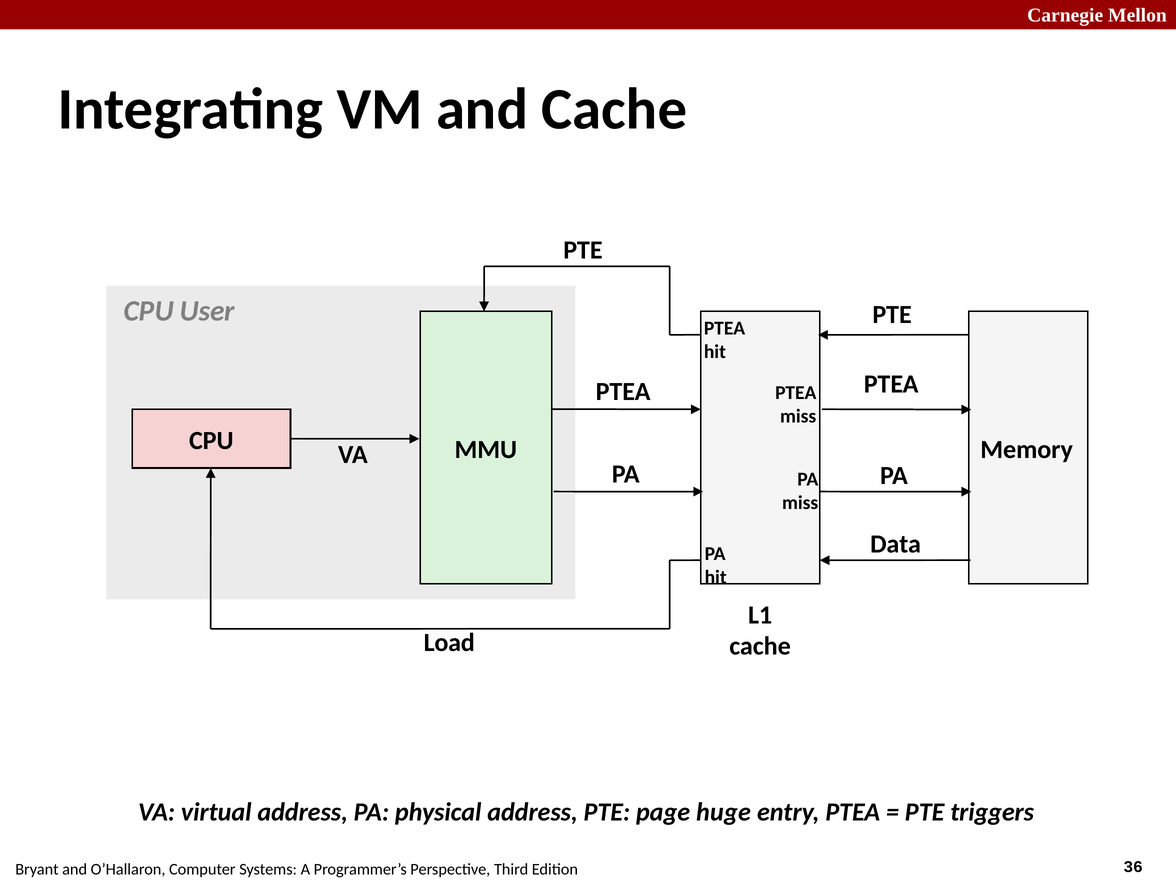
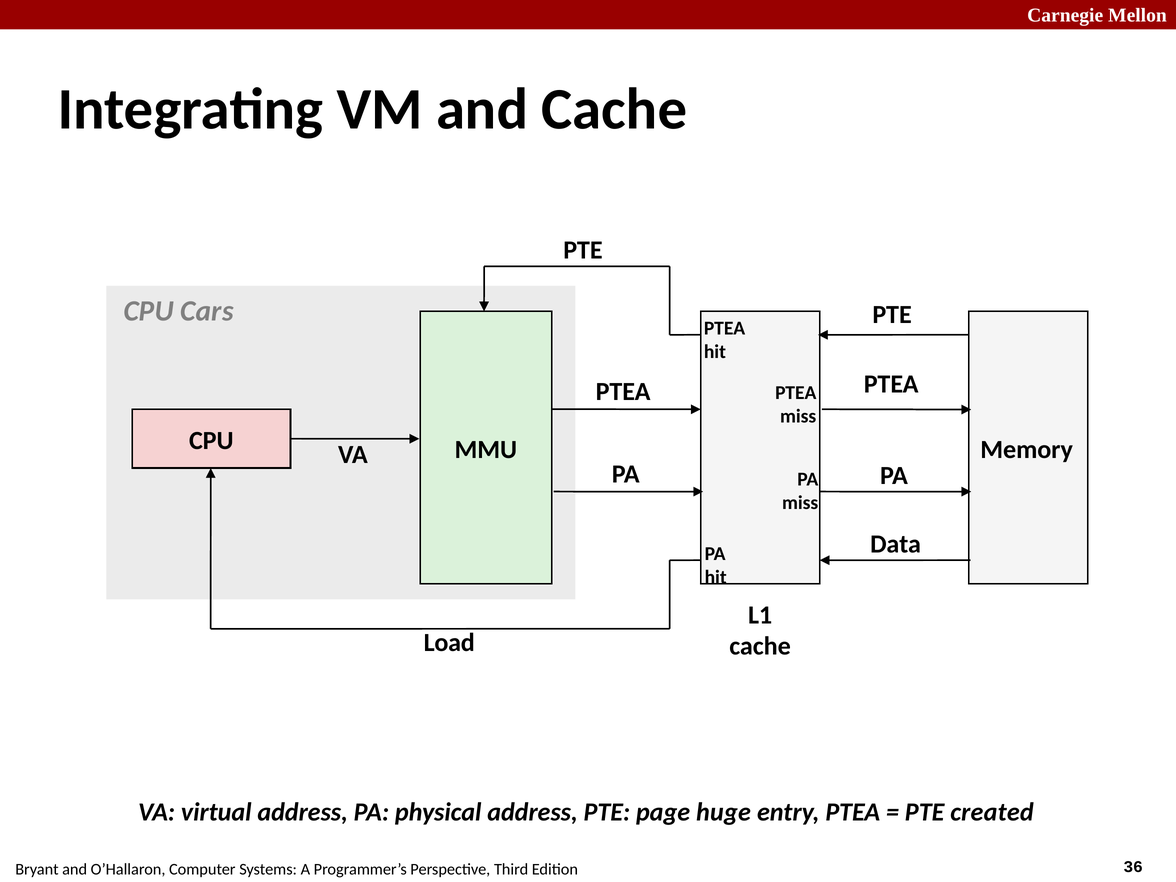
User: User -> Cars
triggers: triggers -> created
